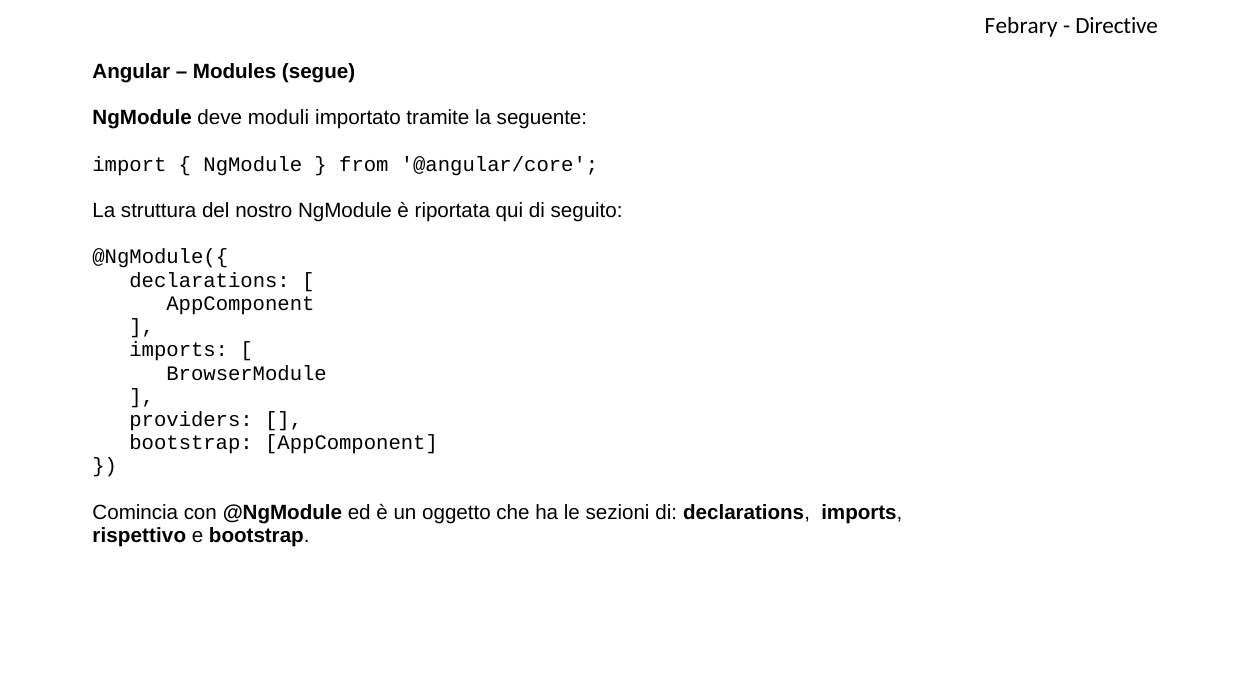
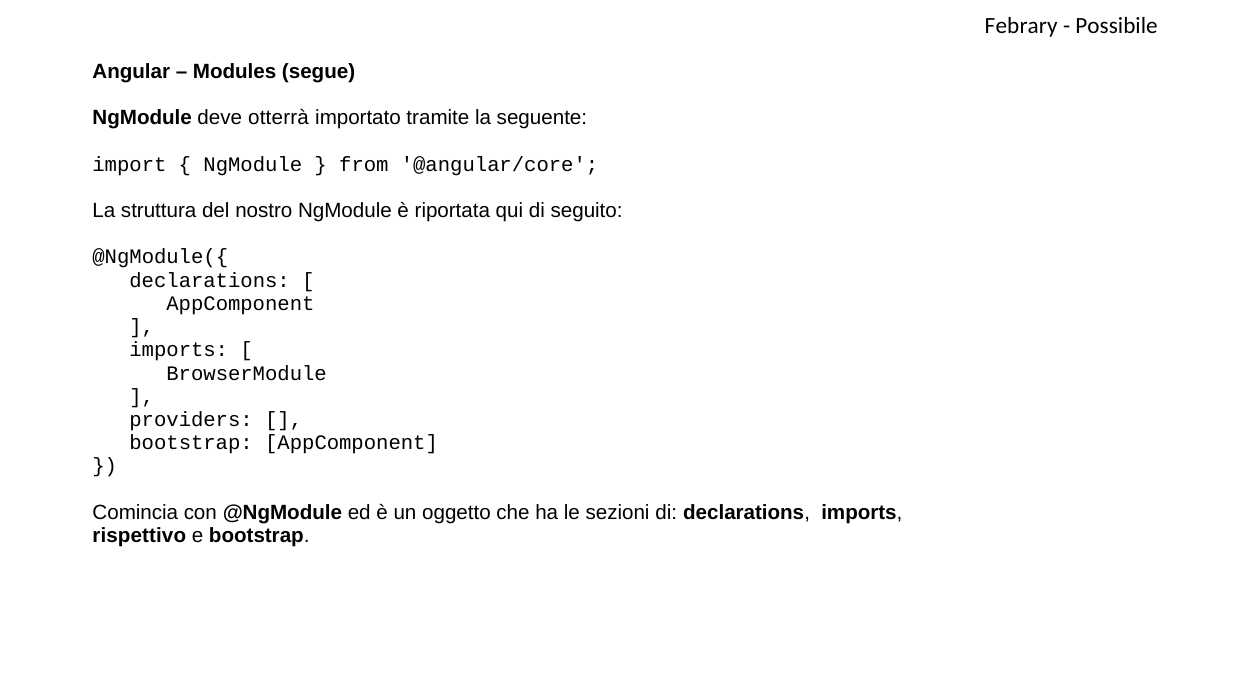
Directive: Directive -> Possibile
moduli: moduli -> otterrà
